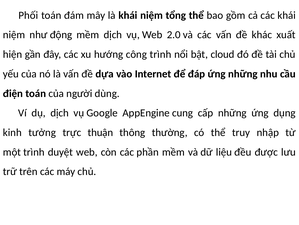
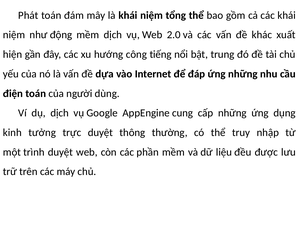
Phối: Phối -> Phát
công trình: trình -> tiếng
cloud: cloud -> trung
trực thuận: thuận -> duyệt
